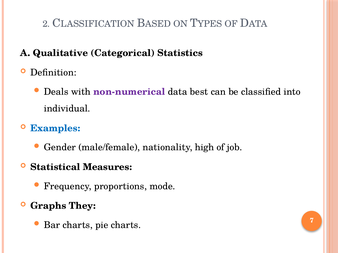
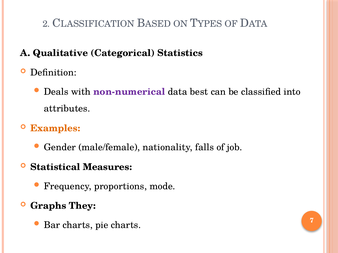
individual: individual -> attributes
Examples colour: blue -> orange
high: high -> falls
